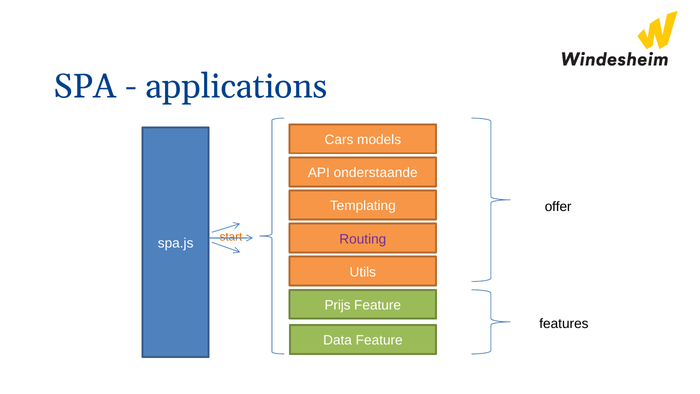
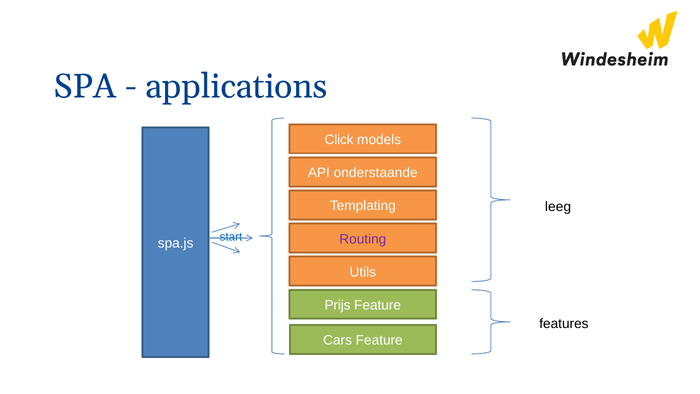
Cars: Cars -> Click
offer: offer -> leeg
start colour: orange -> blue
Data: Data -> Cars
